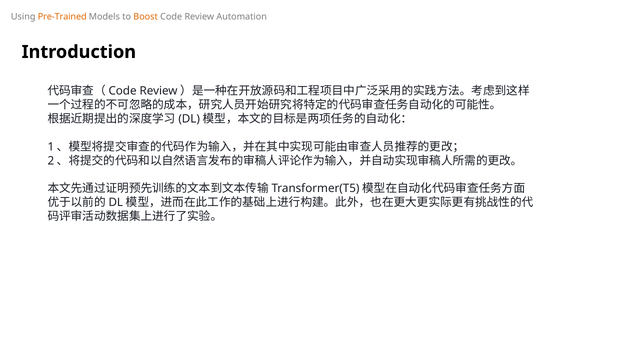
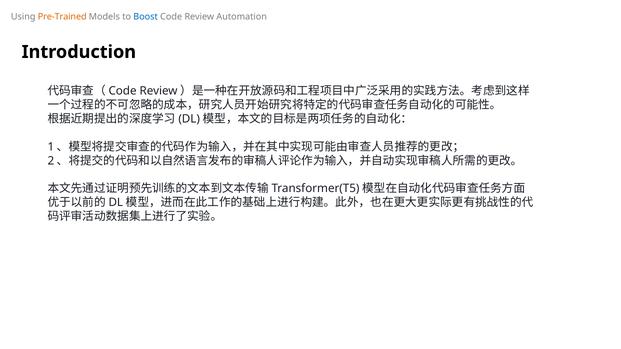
Boost colour: orange -> blue
